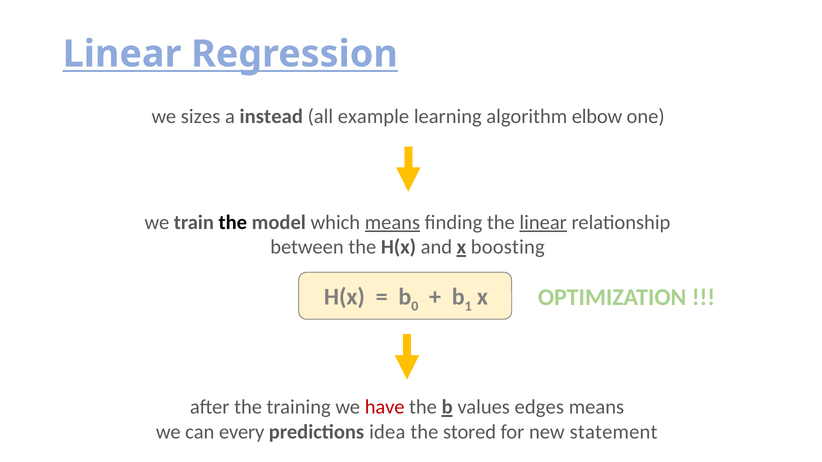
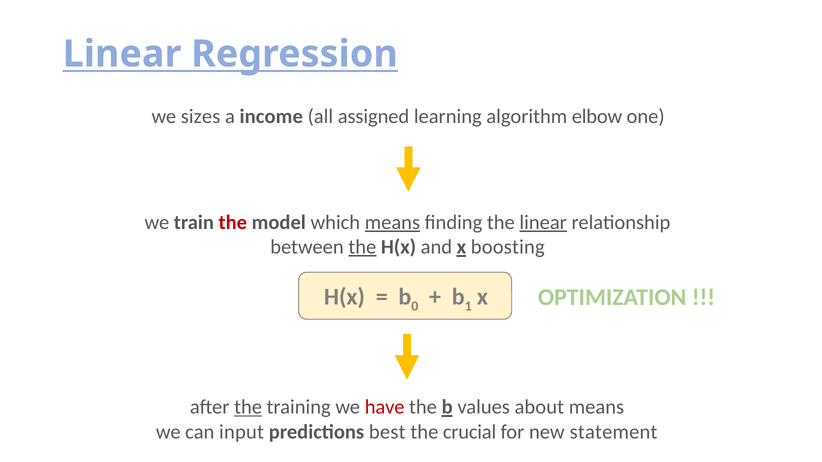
instead: instead -> income
example: example -> assigned
the at (233, 222) colour: black -> red
the at (362, 247) underline: none -> present
the at (248, 407) underline: none -> present
edges: edges -> about
every: every -> input
idea: idea -> best
stored: stored -> crucial
